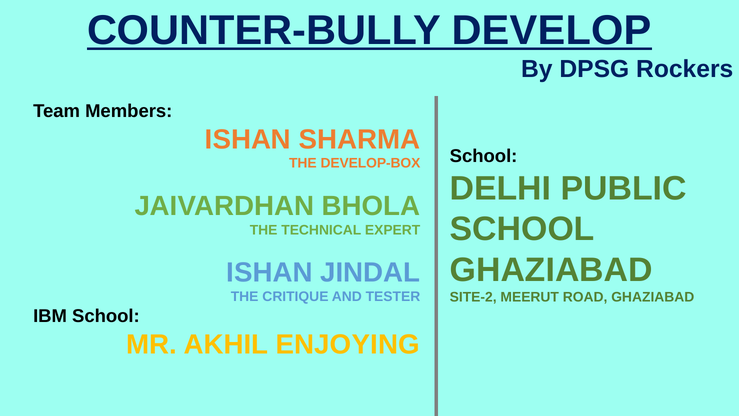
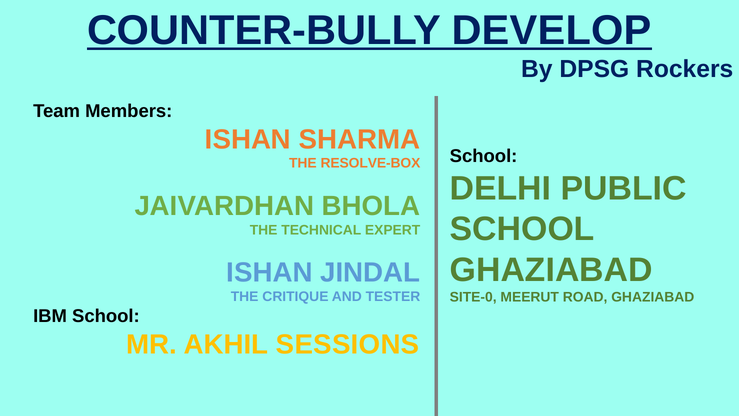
DEVELOP-BOX: DEVELOP-BOX -> RESOLVE-BOX
SITE-2: SITE-2 -> SITE-0
ENJOYING: ENJOYING -> SESSIONS
